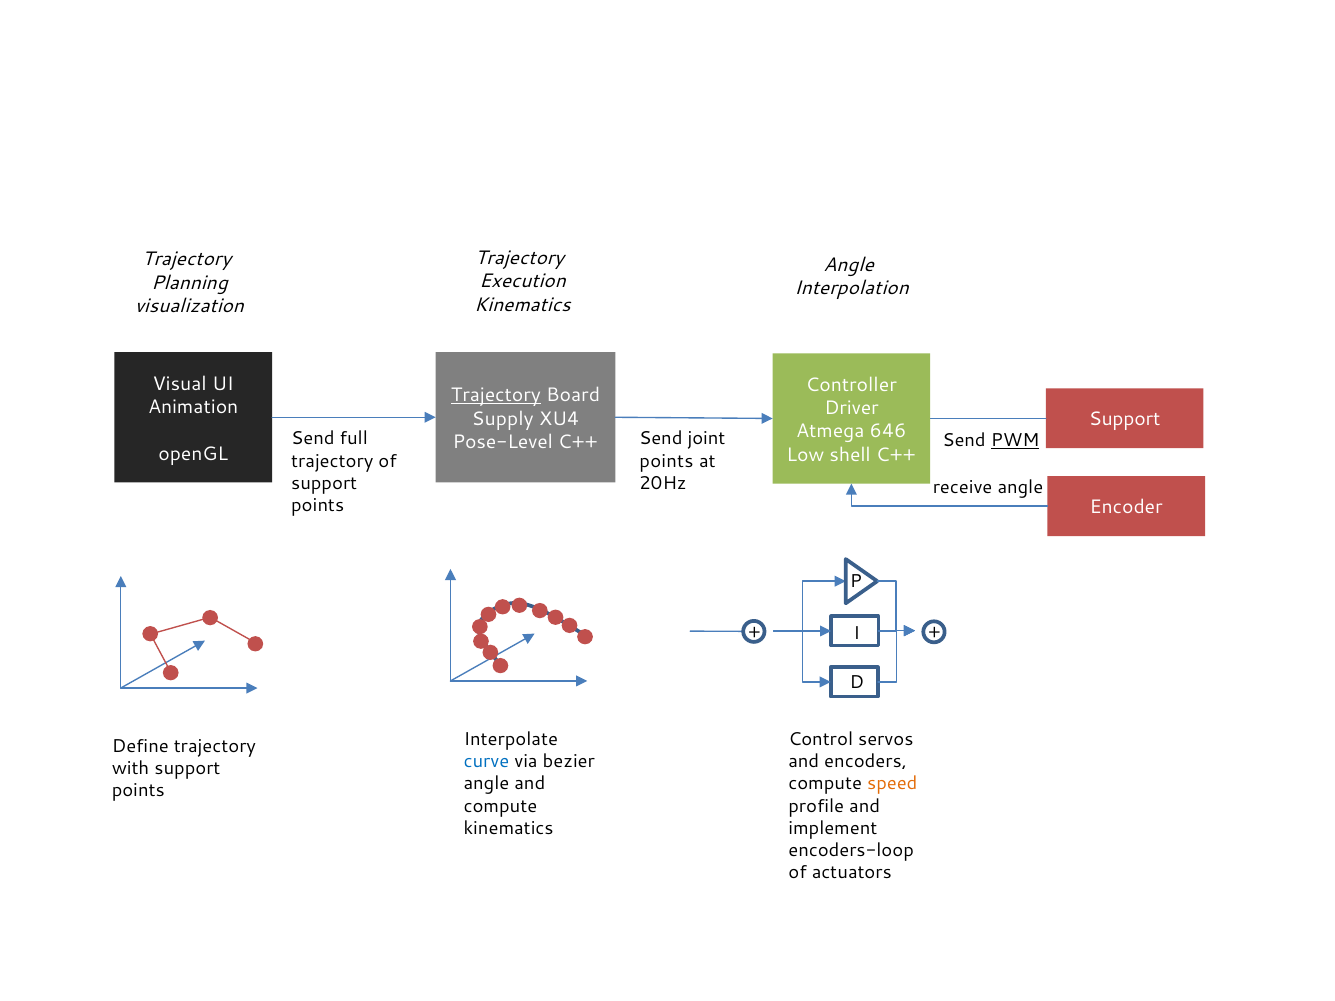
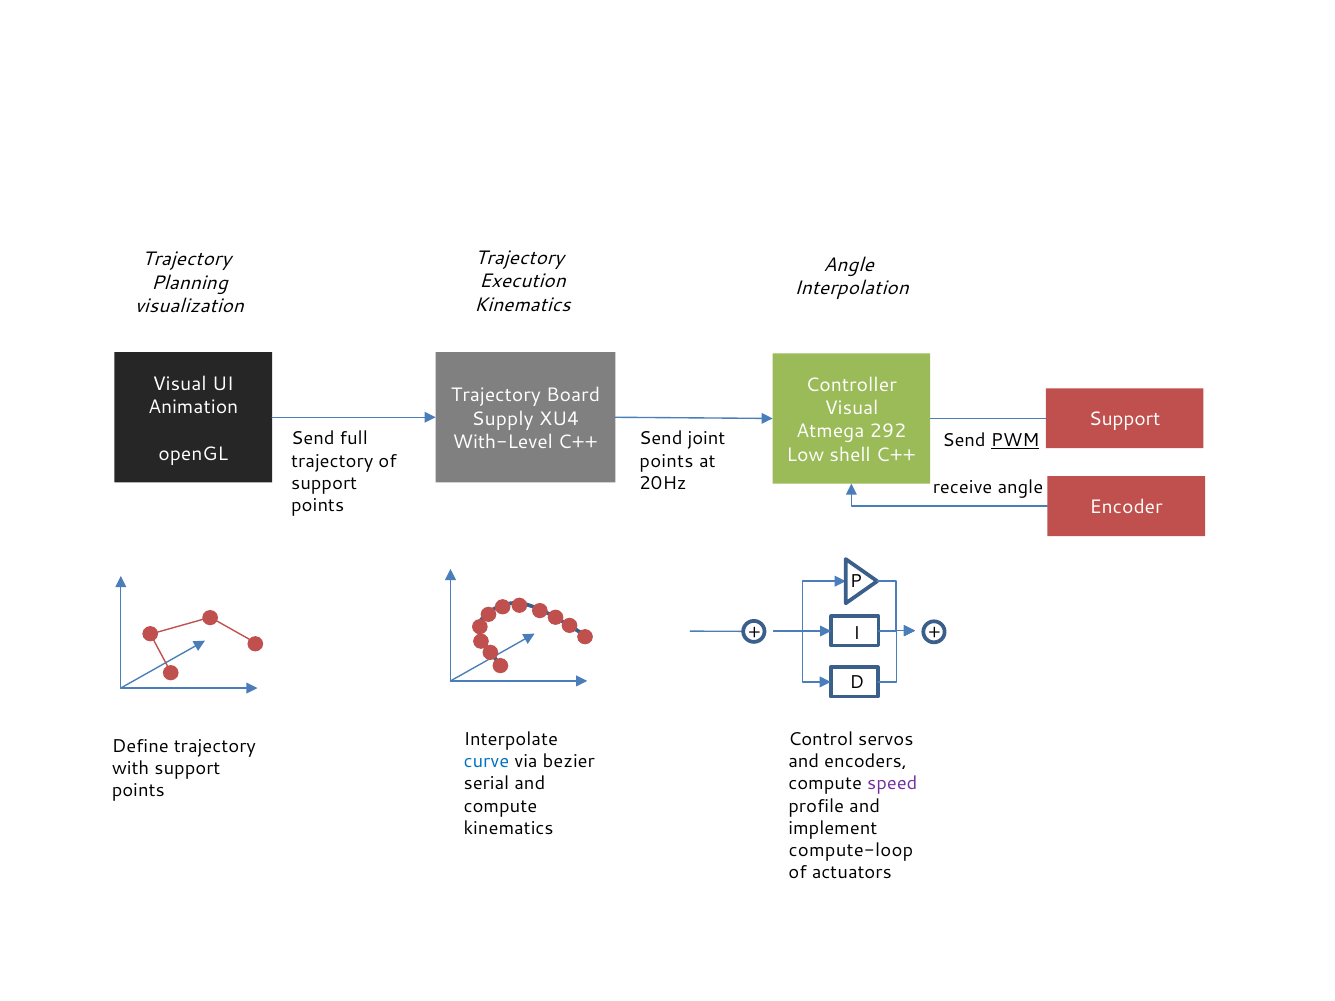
Trajectory at (496, 395) underline: present -> none
Driver at (852, 408): Driver -> Visual
646: 646 -> 292
Pose-Level: Pose-Level -> With-Level
angle at (486, 784): angle -> serial
speed colour: orange -> purple
encoders-loop: encoders-loop -> compute-loop
